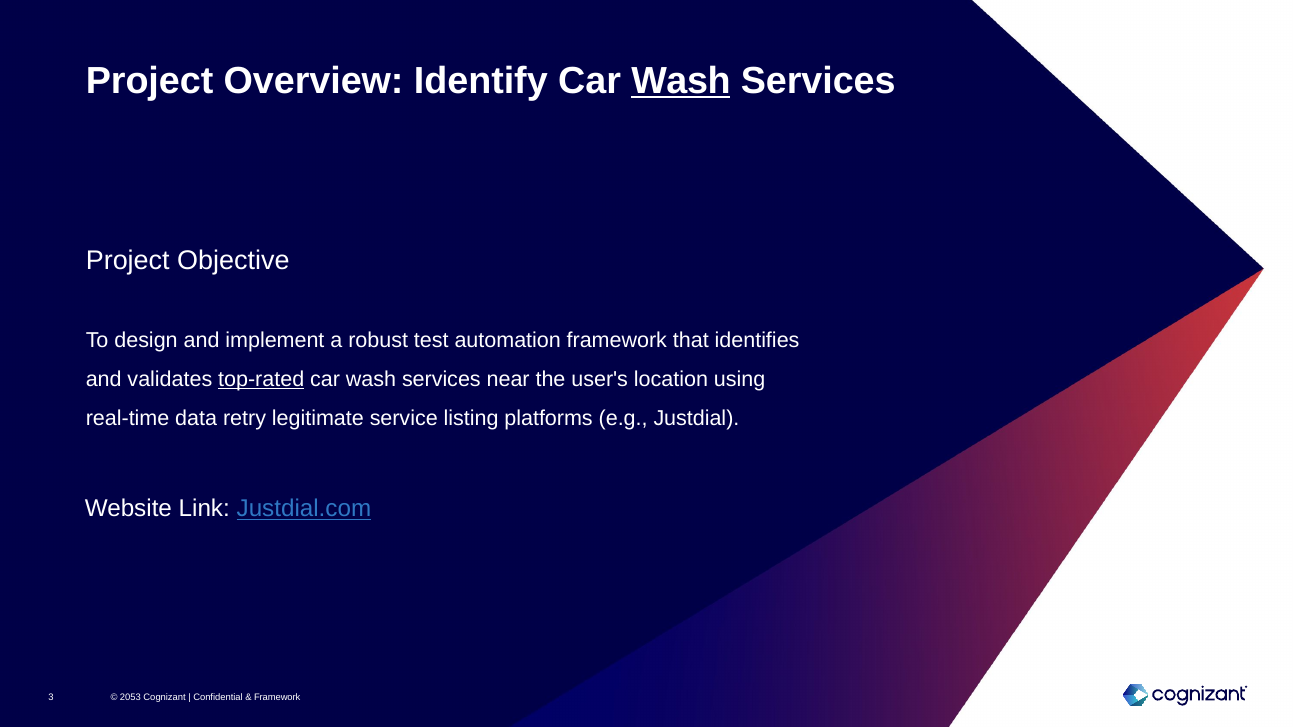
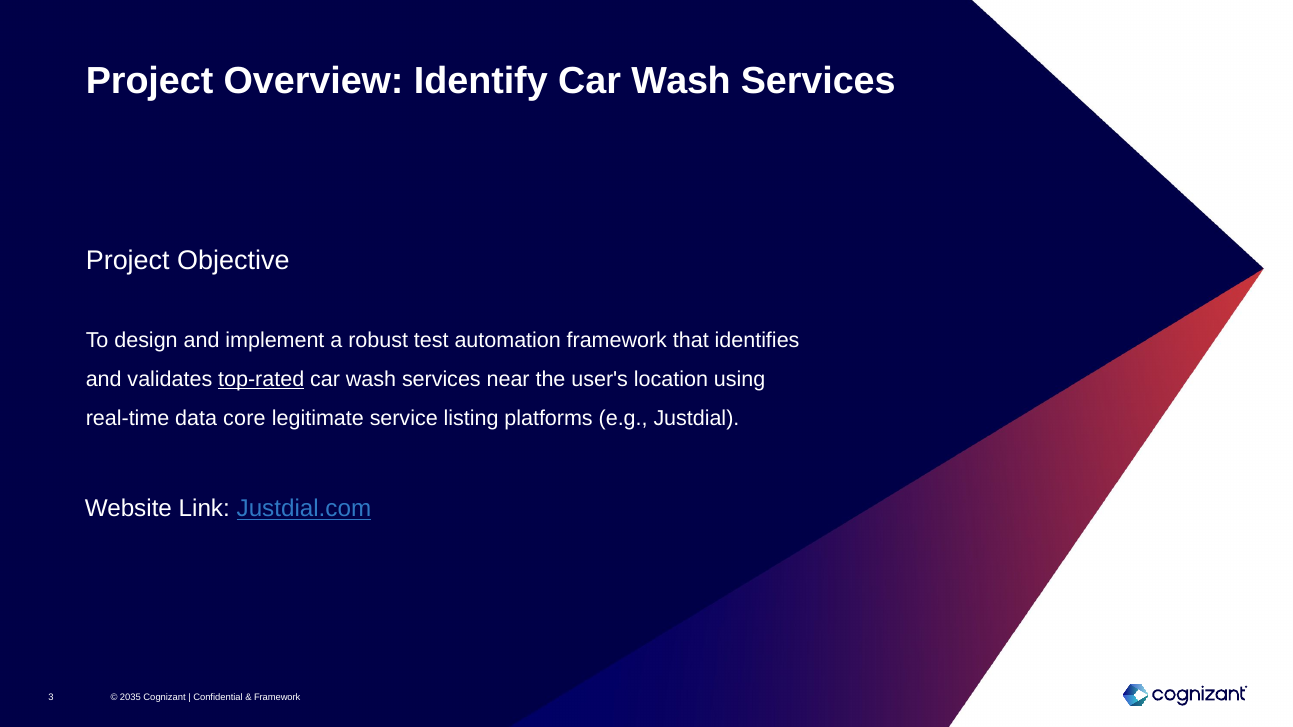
Wash at (681, 81) underline: present -> none
retry: retry -> core
2053: 2053 -> 2035
